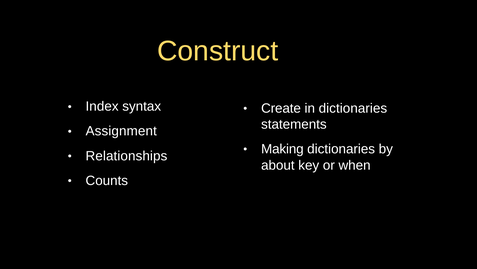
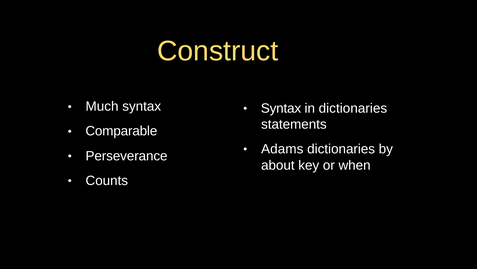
Index: Index -> Much
Create at (281, 108): Create -> Syntax
Assignment: Assignment -> Comparable
Making: Making -> Adams
Relationships: Relationships -> Perseverance
